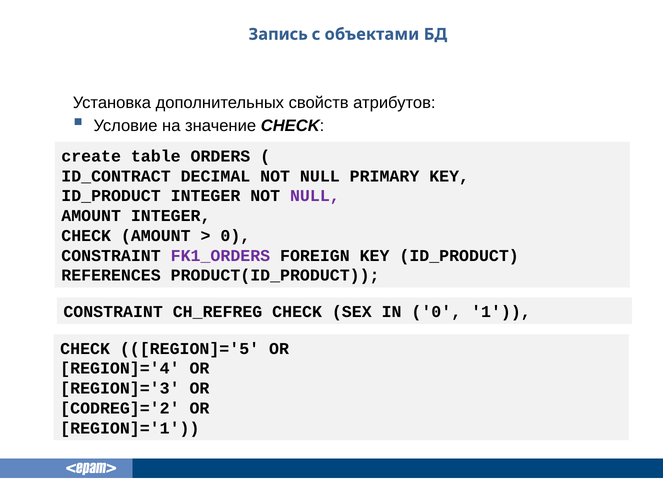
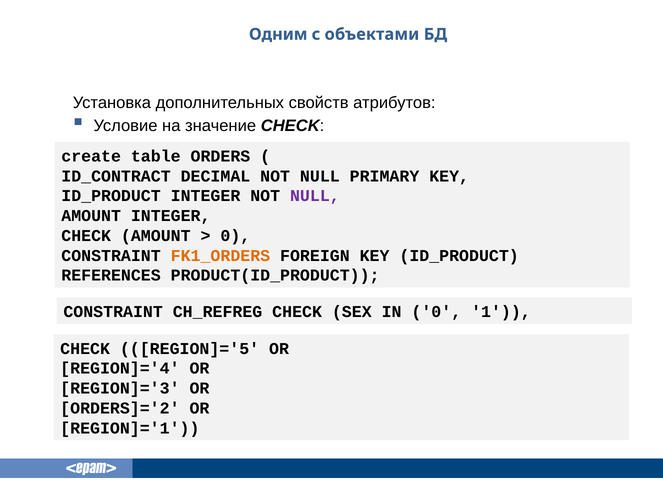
Запись: Запись -> Одним
FK1_ORDERS colour: purple -> orange
CODREG]='2: CODREG]='2 -> ORDERS]='2
